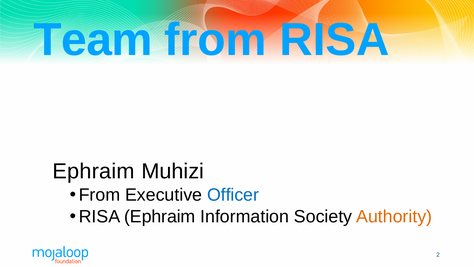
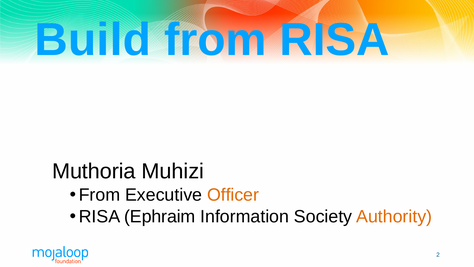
Team: Team -> Build
Ephraim at (94, 171): Ephraim -> Muthoria
Officer colour: blue -> orange
